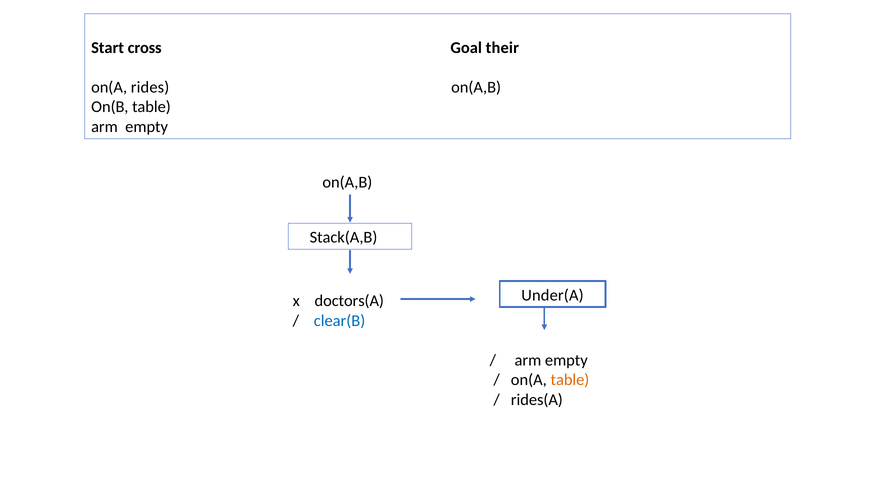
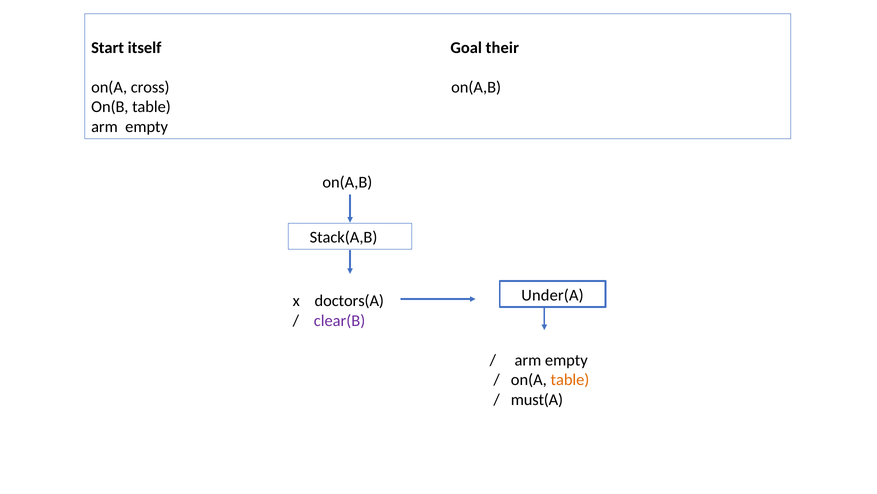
cross: cross -> itself
rides: rides -> cross
clear(B colour: blue -> purple
rides(A: rides(A -> must(A
